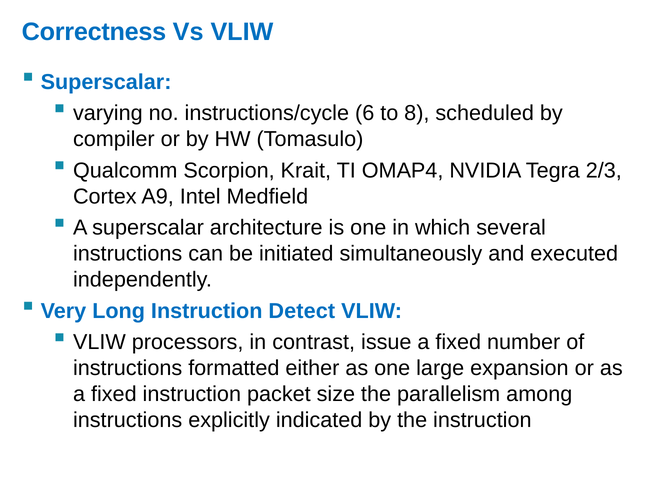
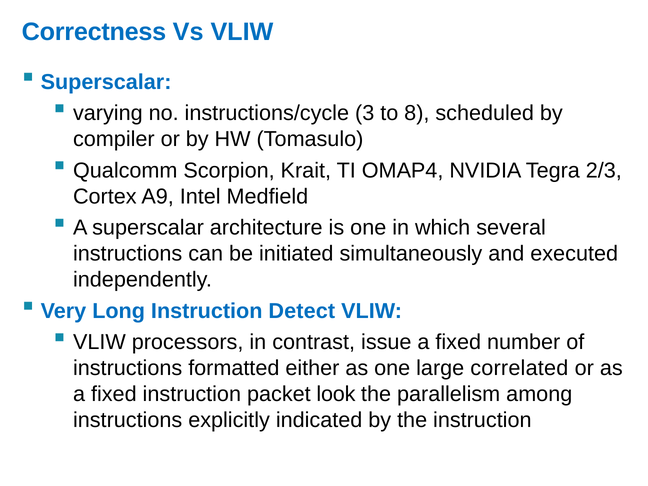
6: 6 -> 3
expansion: expansion -> correlated
size: size -> look
